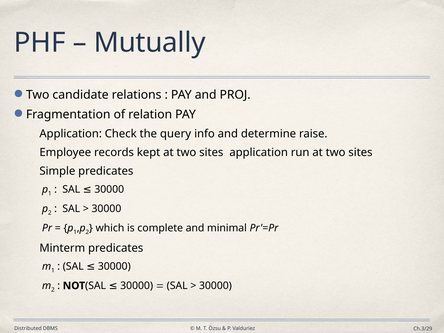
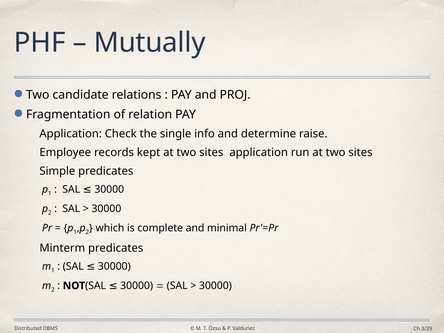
query: query -> single
